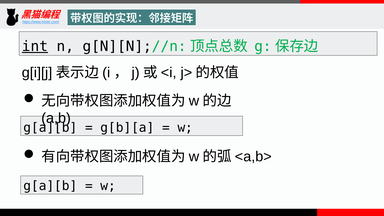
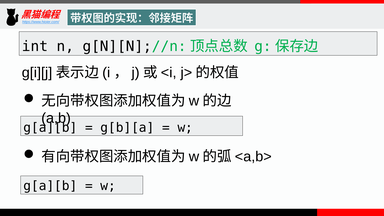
int underline: present -> none
